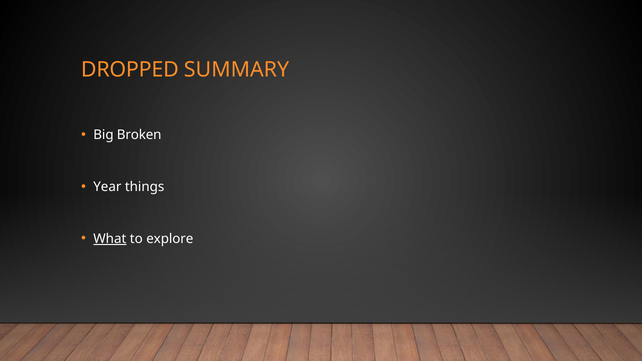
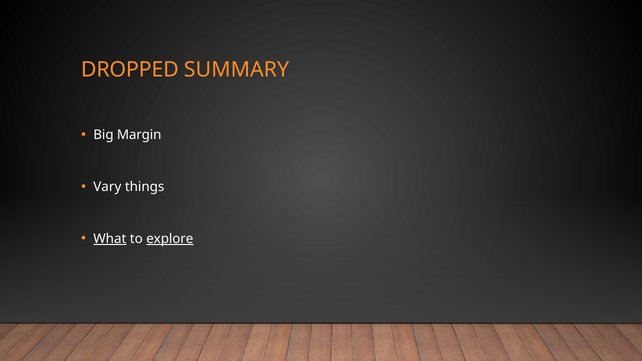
Broken: Broken -> Margin
Year: Year -> Vary
explore underline: none -> present
